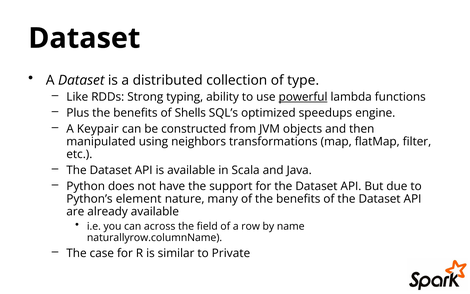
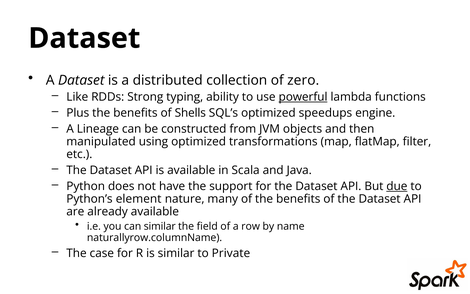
type: type -> zero
Keypair: Keypair -> Lineage
using neighbors: neighbors -> optimized
due underline: none -> present
can across: across -> similar
